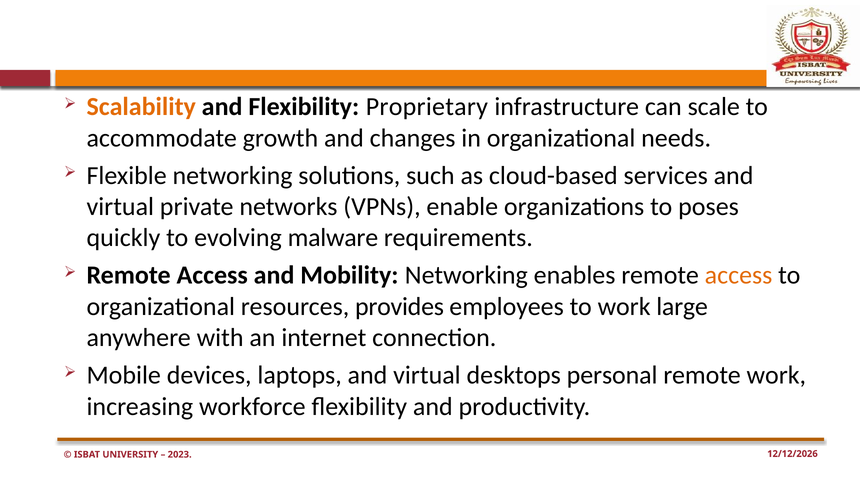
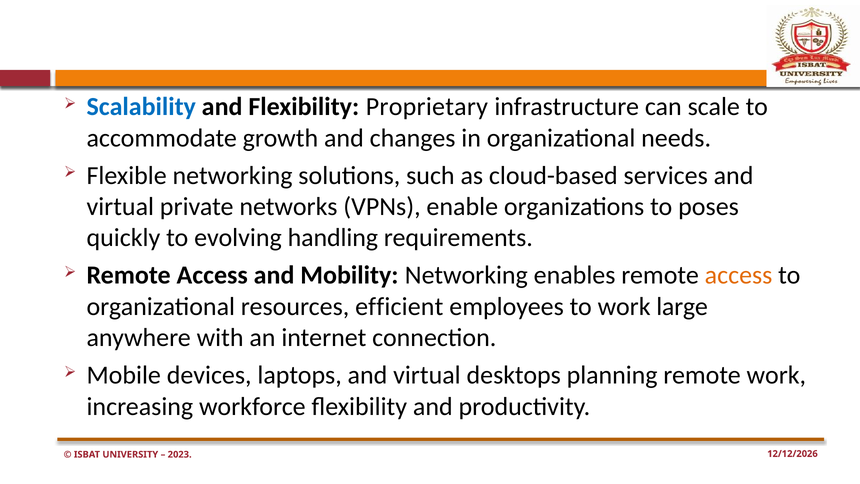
Scalability colour: orange -> blue
malware: malware -> handling
provides: provides -> efficient
personal: personal -> planning
